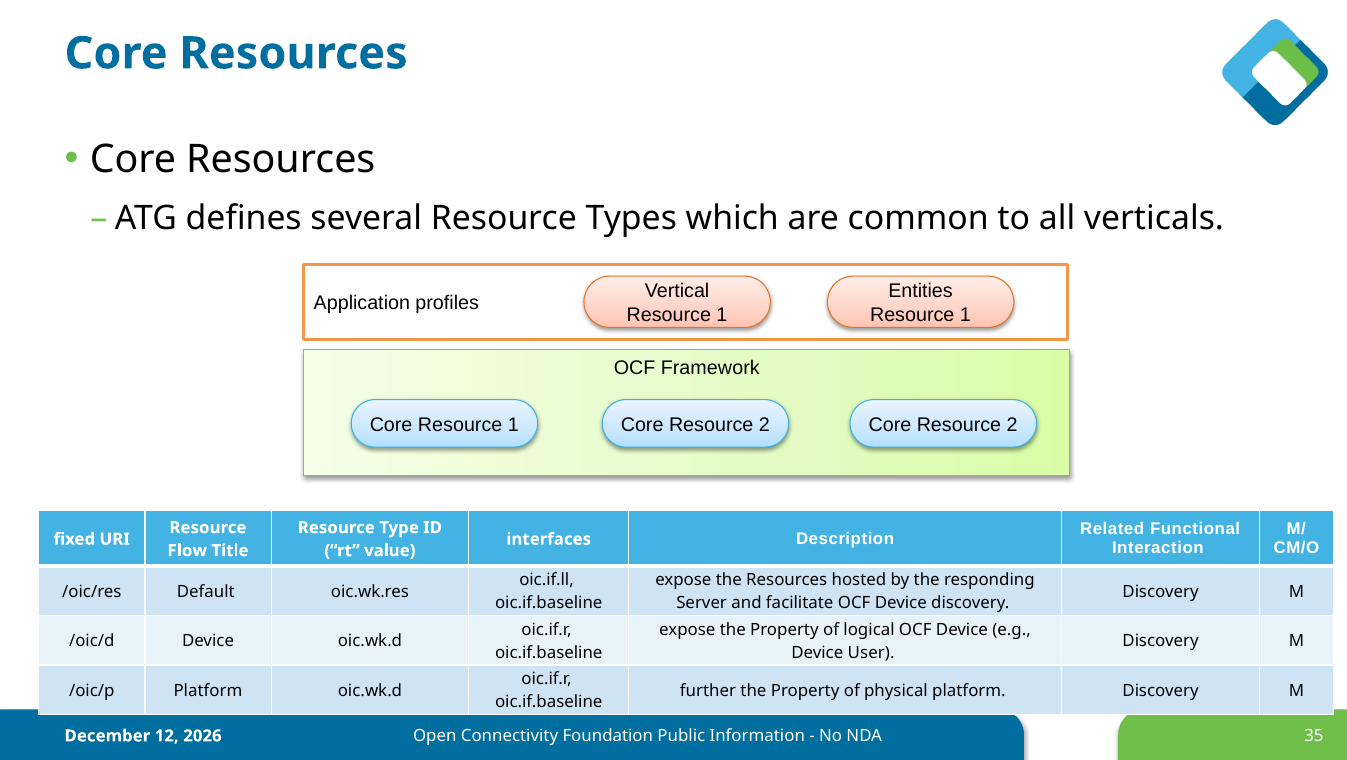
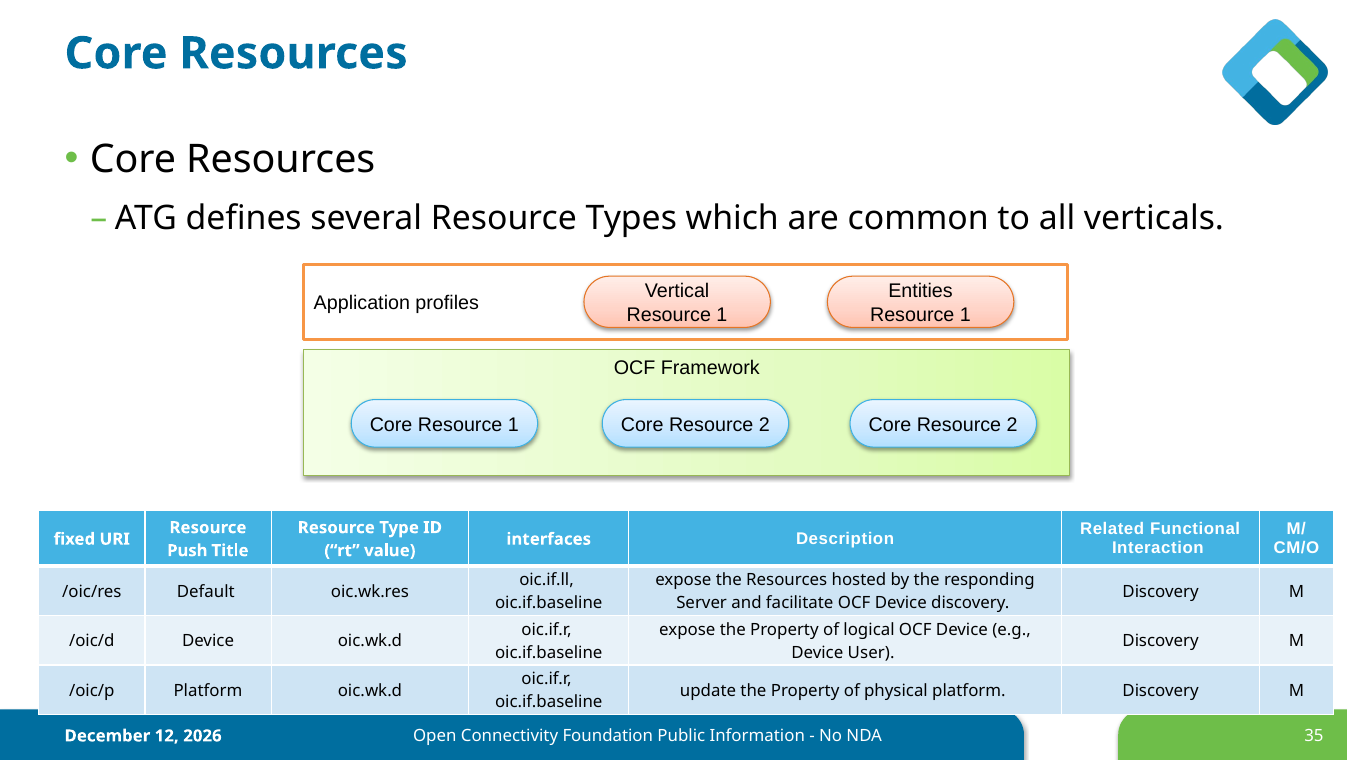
Flow: Flow -> Push
further: further -> update
